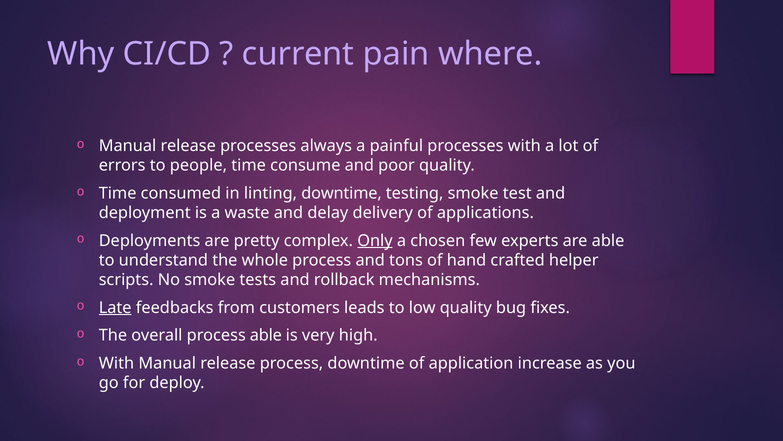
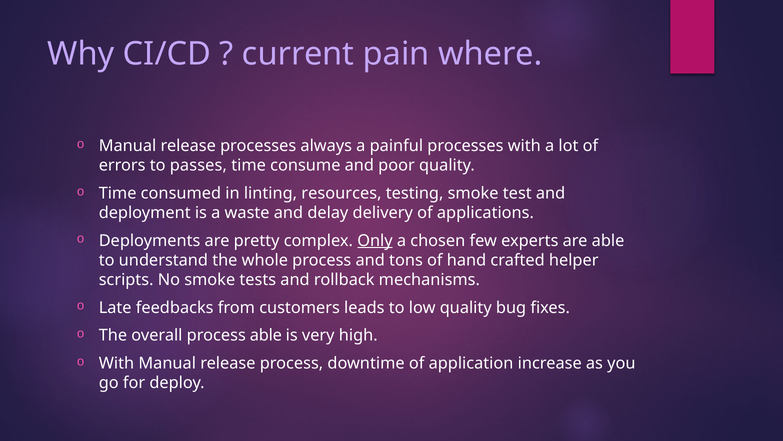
people: people -> passes
linting downtime: downtime -> resources
Late underline: present -> none
